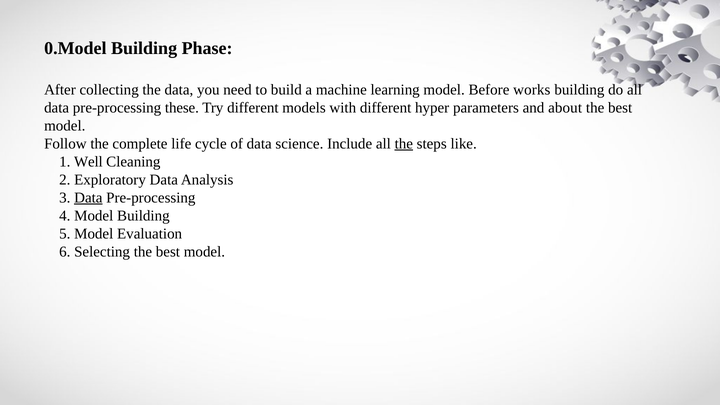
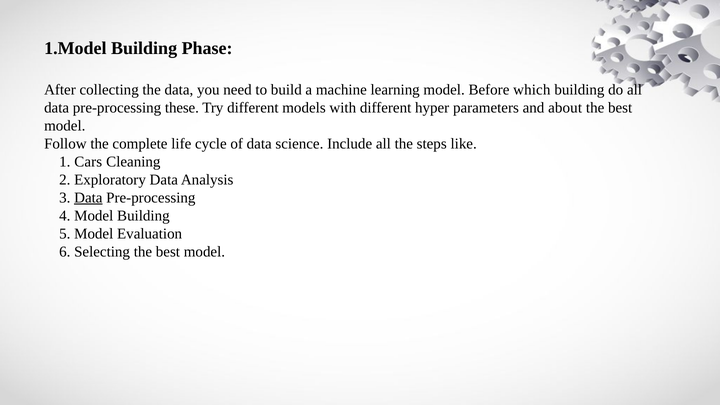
0.Model: 0.Model -> 1.Model
works: works -> which
the at (404, 144) underline: present -> none
Well: Well -> Cars
